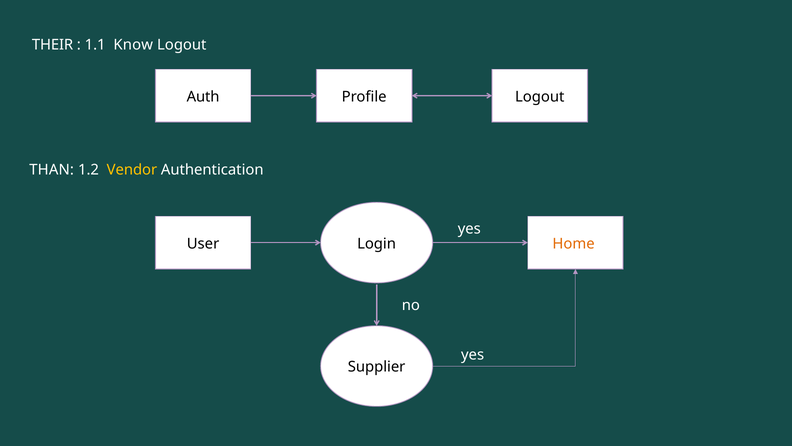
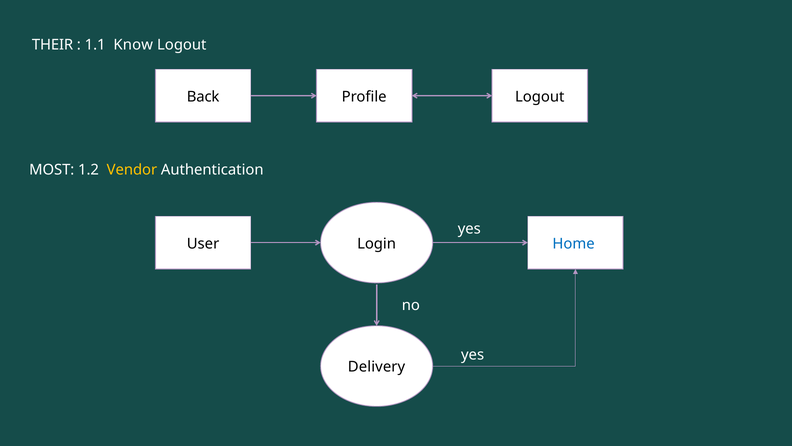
Auth: Auth -> Back
THAN: THAN -> MOST
Home colour: orange -> blue
Supplier: Supplier -> Delivery
